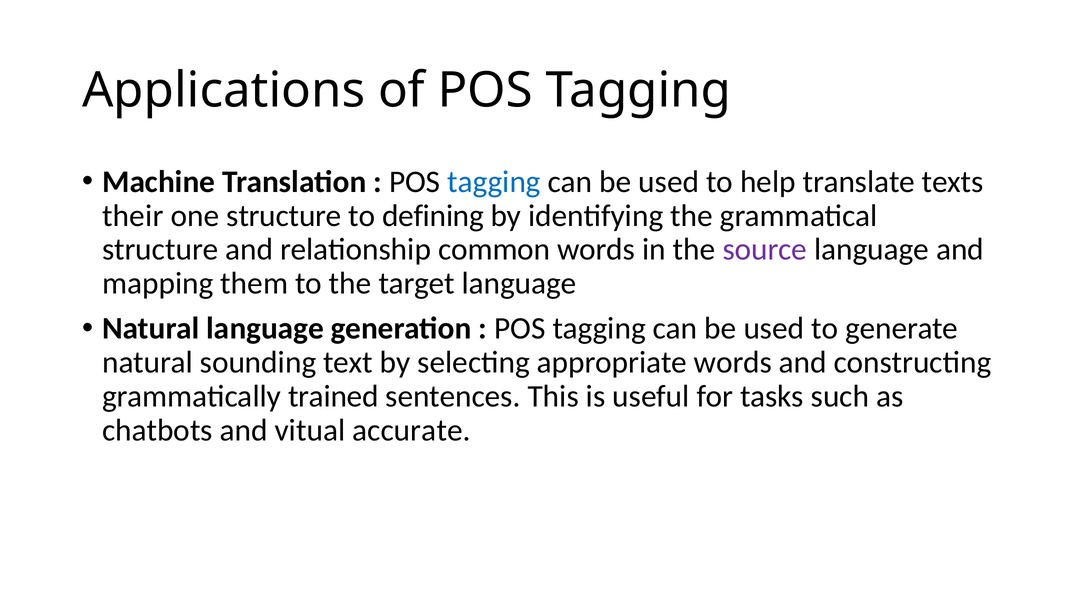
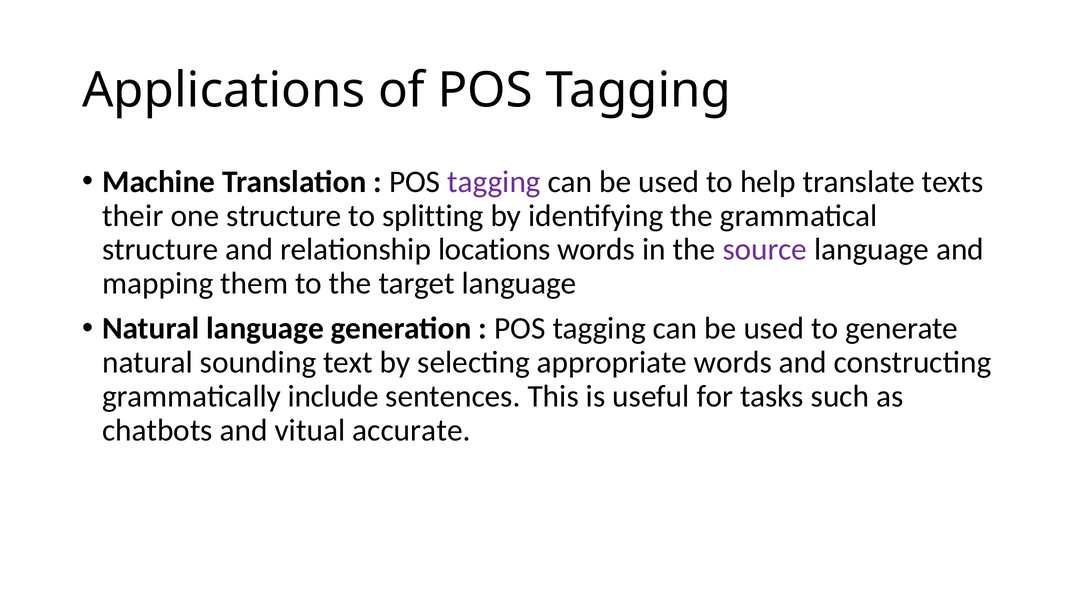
tagging at (494, 182) colour: blue -> purple
defining: defining -> splitting
common: common -> locations
trained: trained -> include
